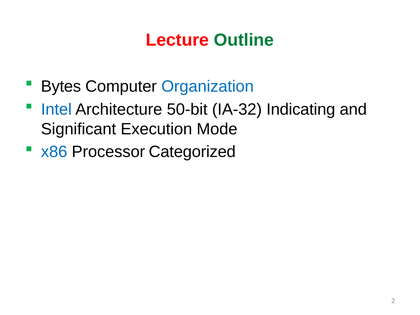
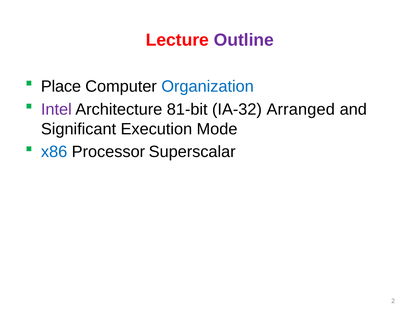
Outline colour: green -> purple
Bytes: Bytes -> Place
Intel colour: blue -> purple
50-bit: 50-bit -> 81-bit
Indicating: Indicating -> Arranged
Categorized: Categorized -> Superscalar
